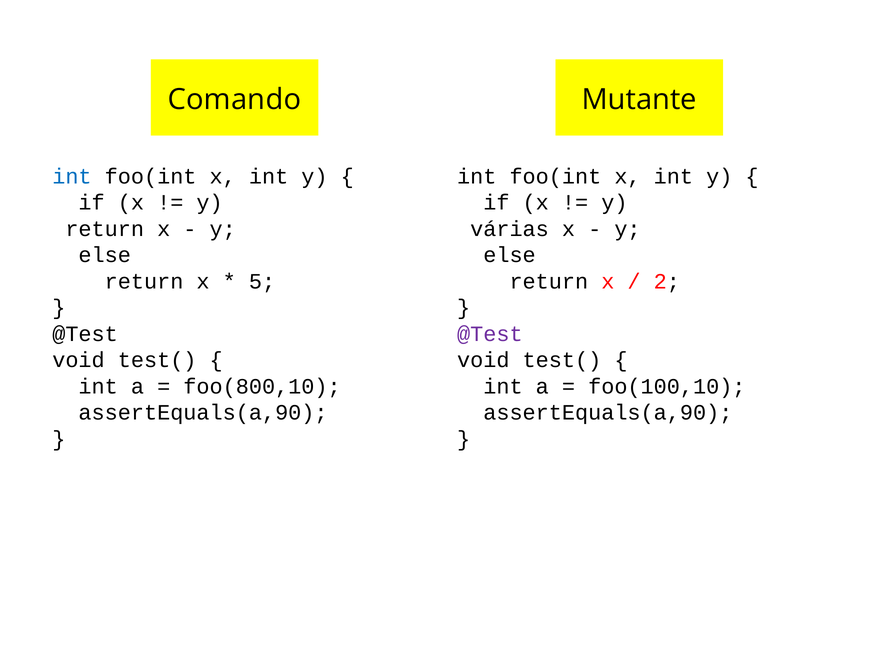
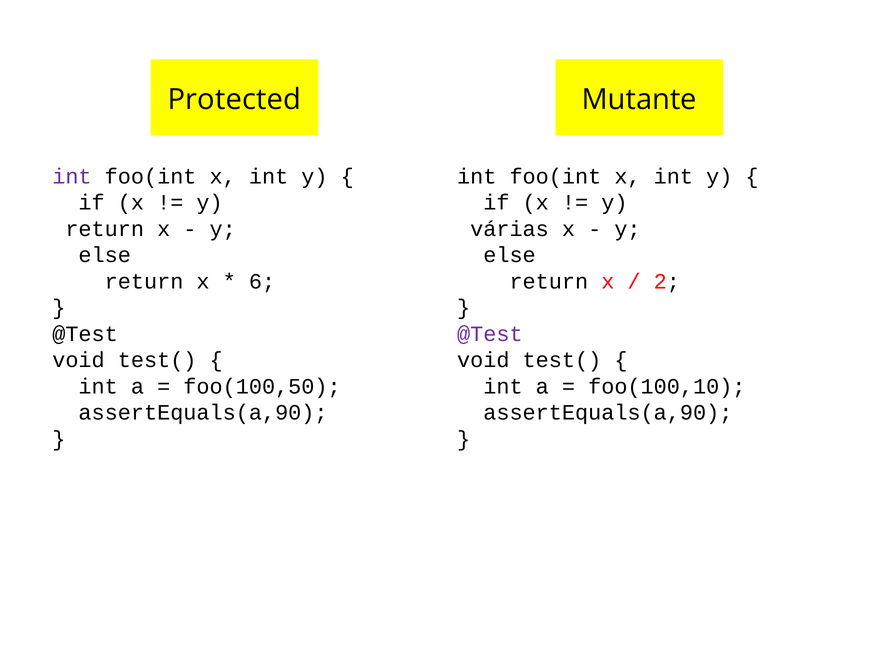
Comando: Comando -> Protected
int at (72, 176) colour: blue -> purple
5: 5 -> 6
foo(800,10: foo(800,10 -> foo(100,50
